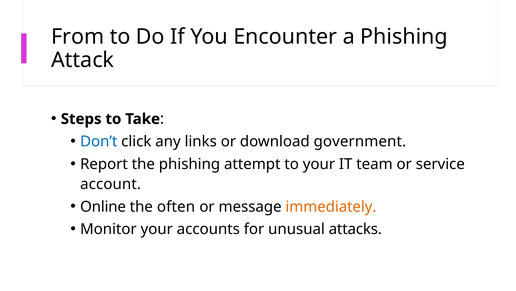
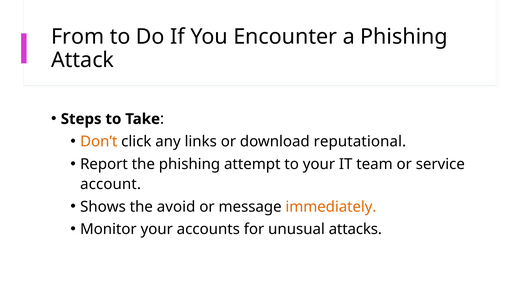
Don’t colour: blue -> orange
government: government -> reputational
Online: Online -> Shows
often: often -> avoid
